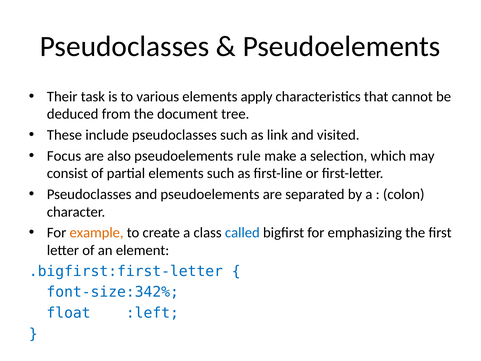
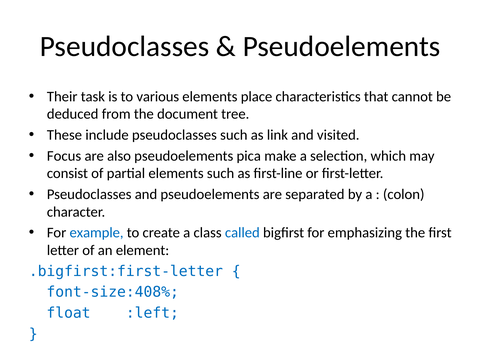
apply: apply -> place
rule: rule -> pica
example colour: orange -> blue
font-size:342%: font-size:342% -> font-size:408%
